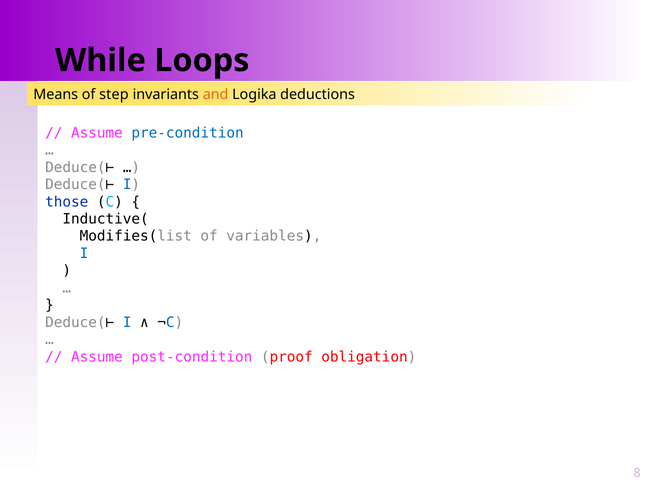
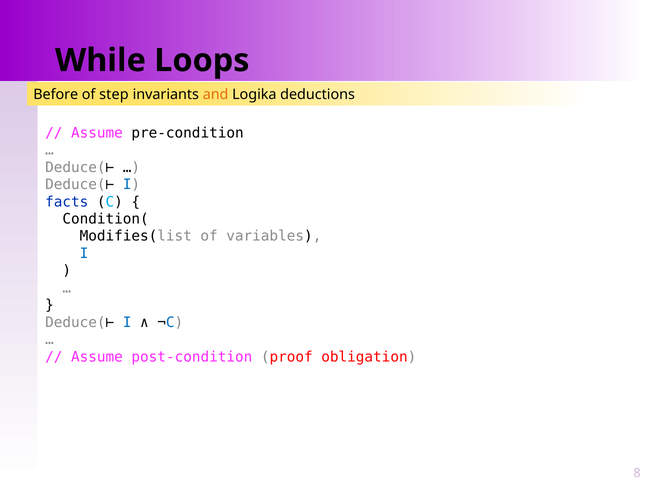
Means: Means -> Before
pre-condition colour: blue -> black
those: those -> facts
Inductive(: Inductive( -> Condition(
